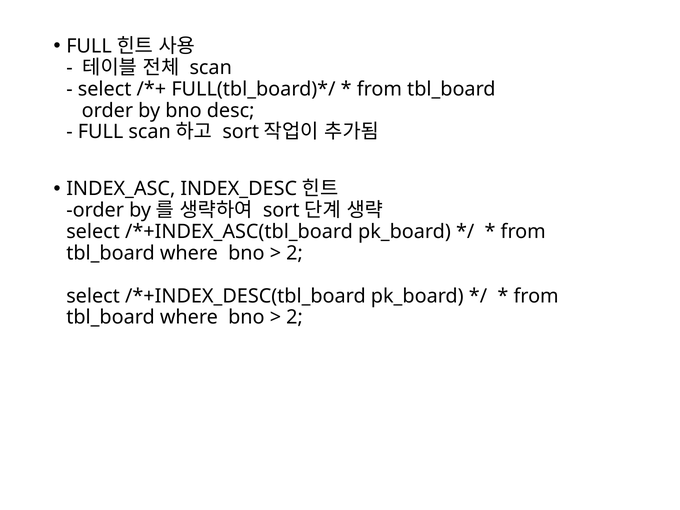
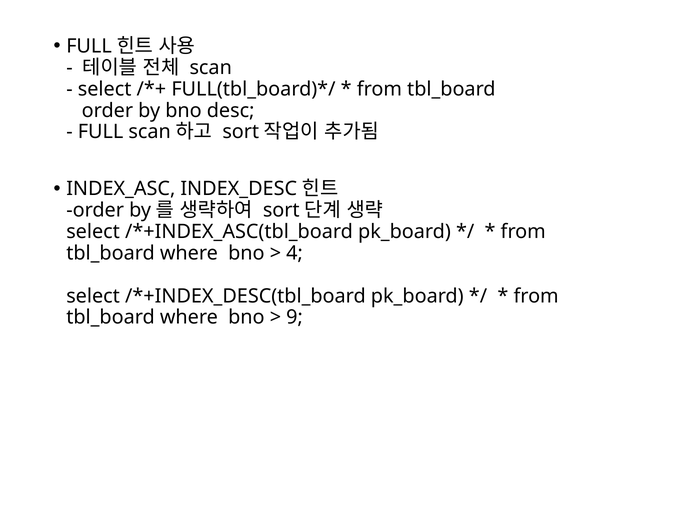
2 at (295, 253): 2 -> 4
2 at (295, 317): 2 -> 9
